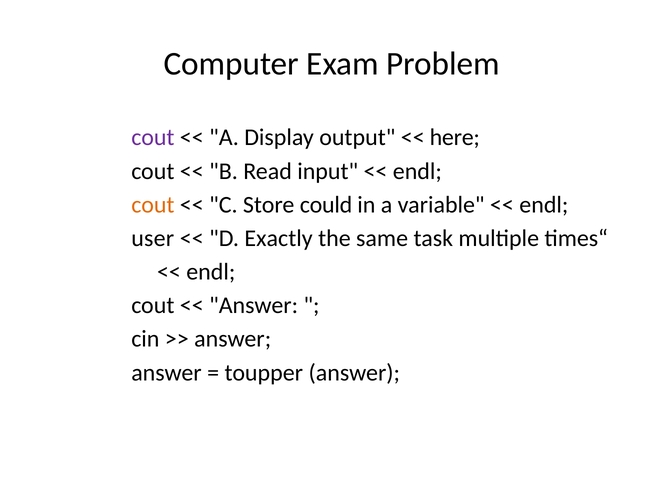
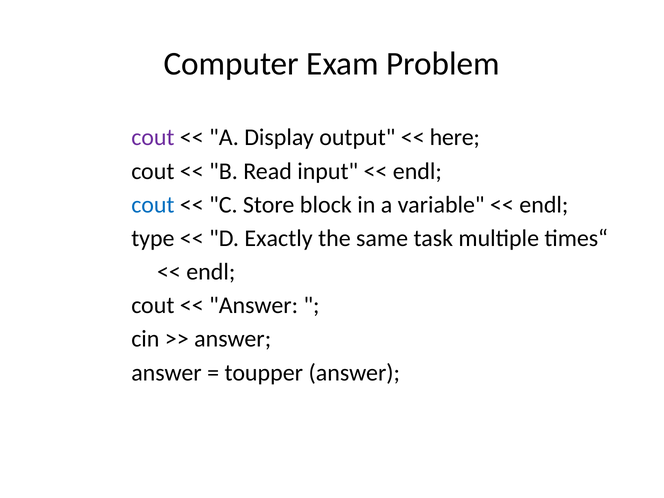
cout at (153, 205) colour: orange -> blue
could: could -> block
user: user -> type
